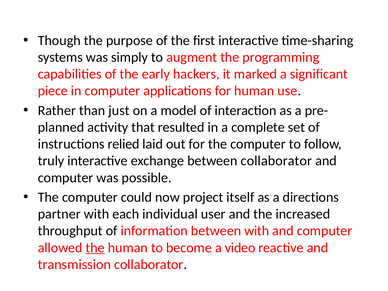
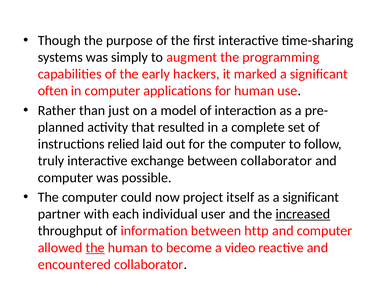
piece: piece -> often
as a directions: directions -> significant
increased underline: none -> present
between with: with -> http
transmission: transmission -> encountered
